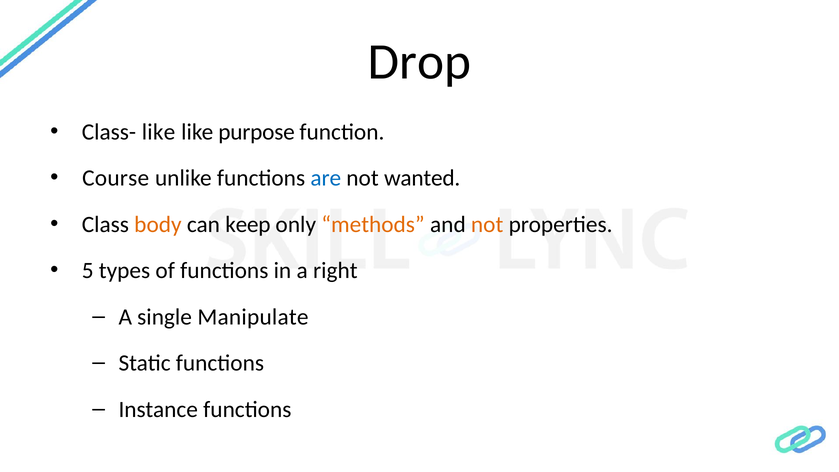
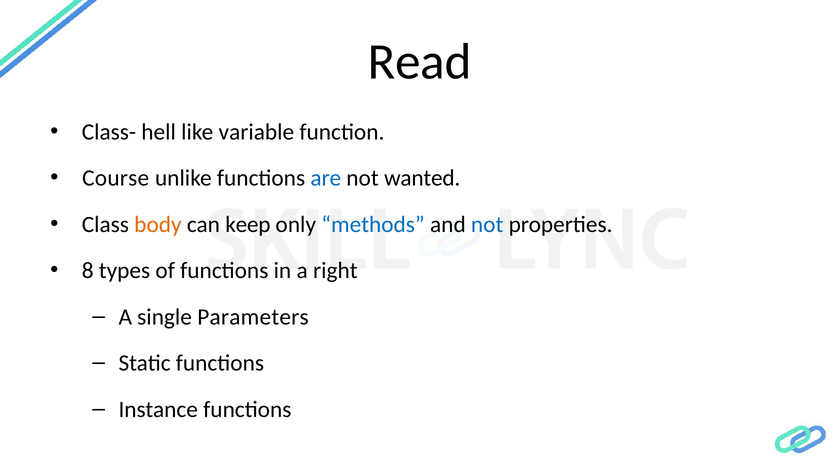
Drop: Drop -> Read
Class- like: like -> hell
purpose: purpose -> variable
methods colour: orange -> blue
not at (487, 224) colour: orange -> blue
5: 5 -> 8
Manipulate: Manipulate -> Parameters
